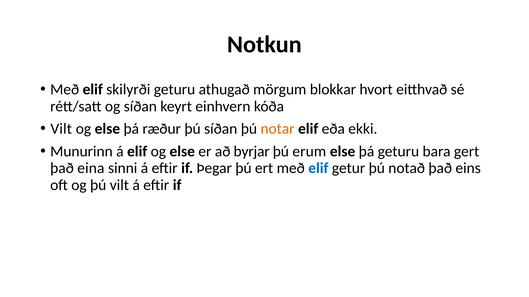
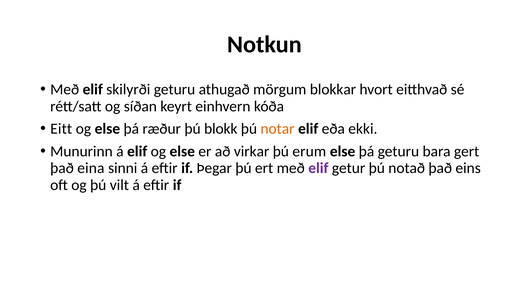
Vilt at (61, 129): Vilt -> Eitt
þú síðan: síðan -> blokk
byrjar: byrjar -> virkar
elif at (318, 169) colour: blue -> purple
